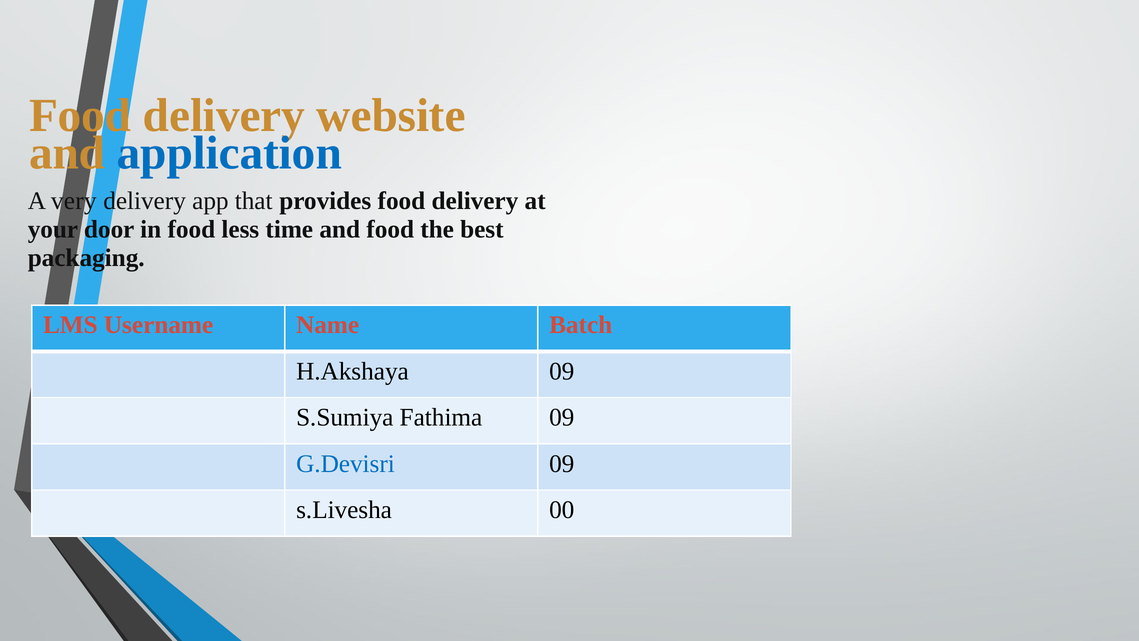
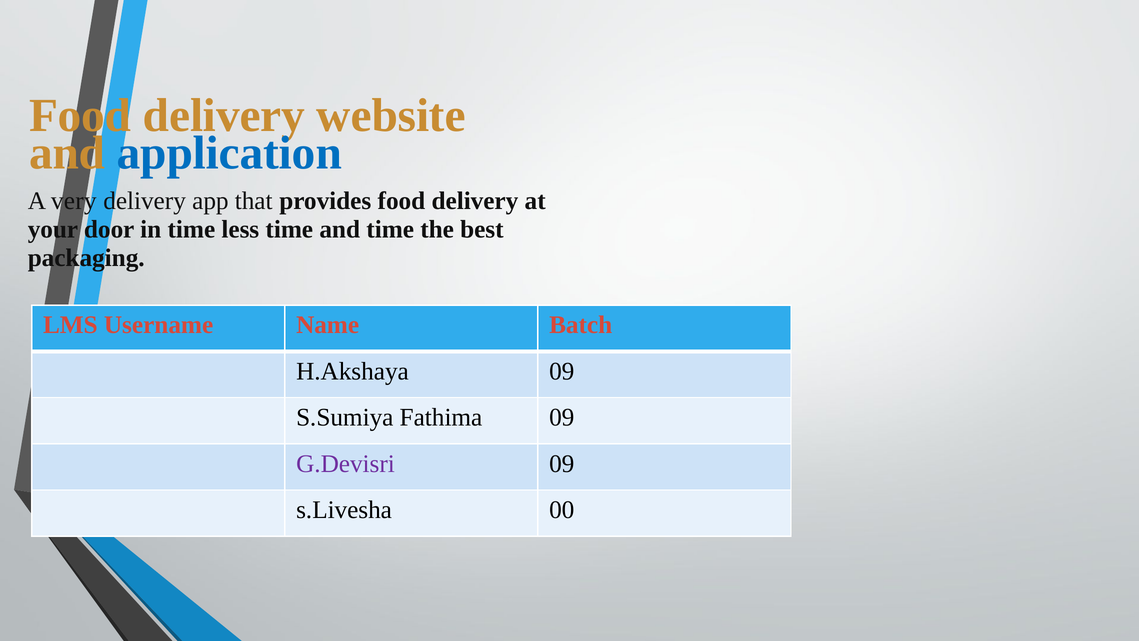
in food: food -> time
and food: food -> time
G.Devisri colour: blue -> purple
